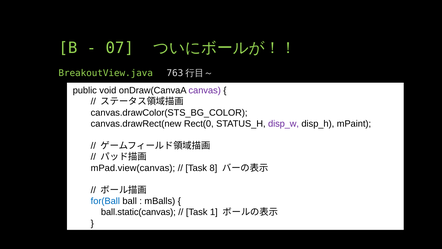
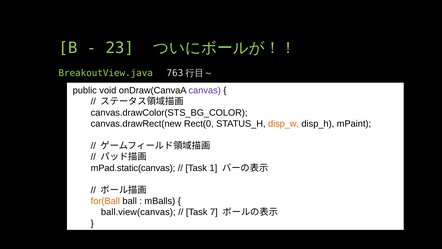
07: 07 -> 23
disp_w colour: purple -> orange
mPad.view(canvas: mPad.view(canvas -> mPad.static(canvas
8: 8 -> 1
for(Ball colour: blue -> orange
ball.static(canvas: ball.static(canvas -> ball.view(canvas
1: 1 -> 7
